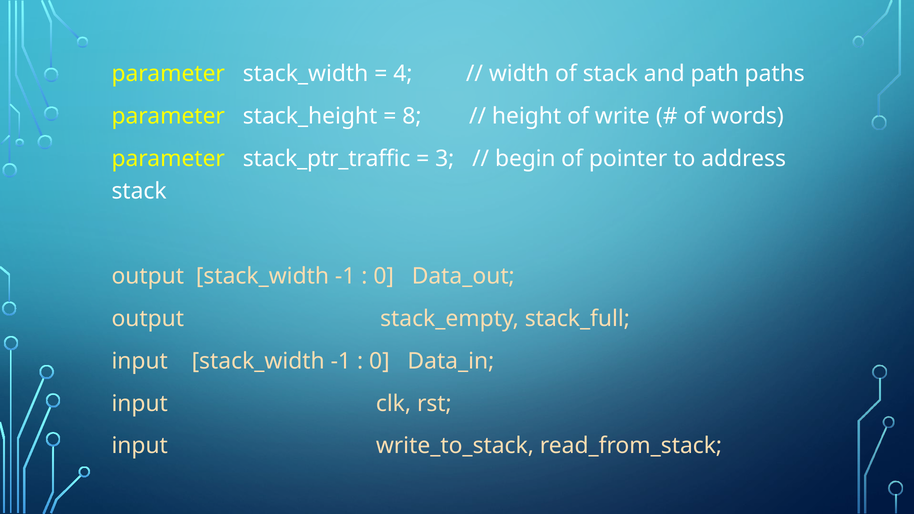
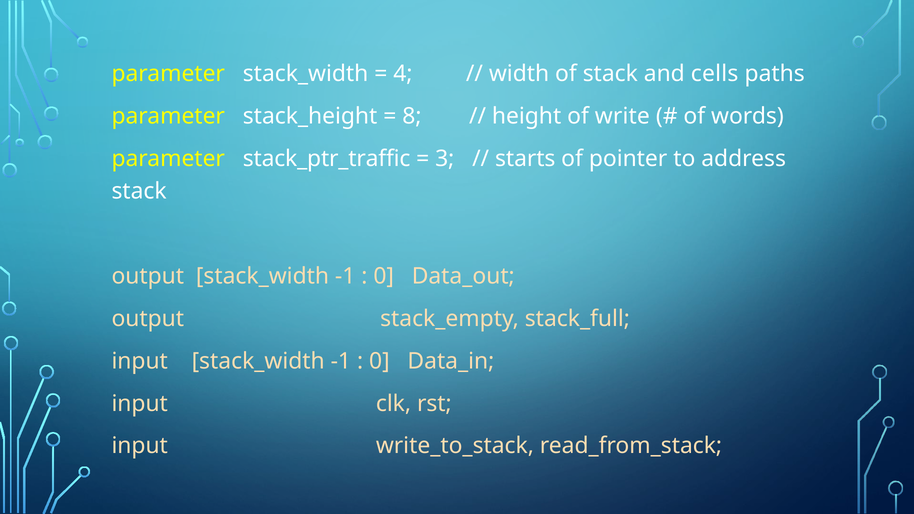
path: path -> cells
begin: begin -> starts
